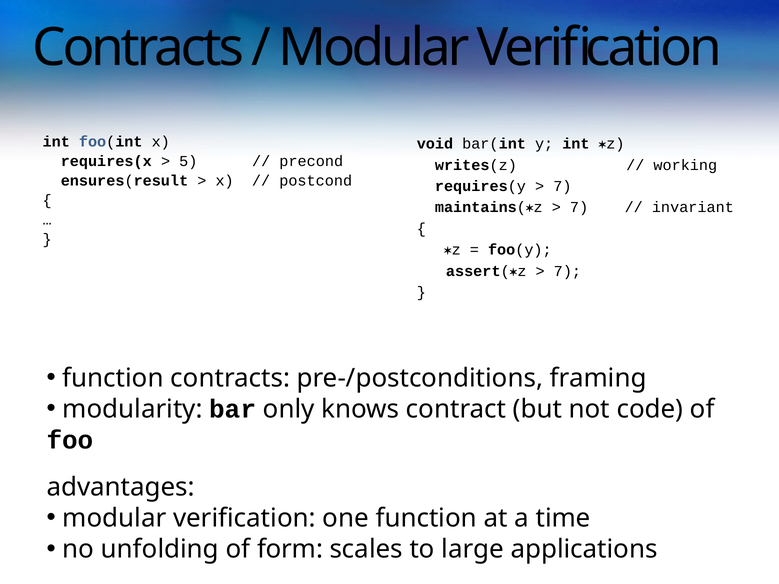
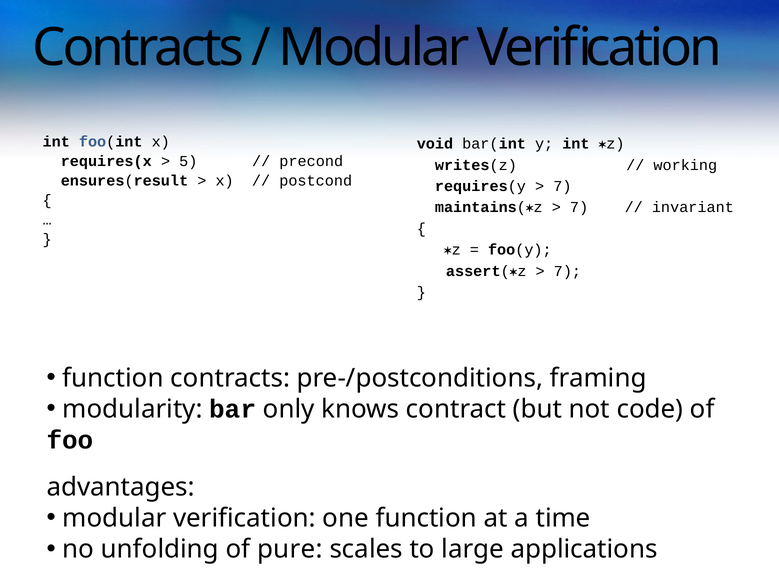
form: form -> pure
